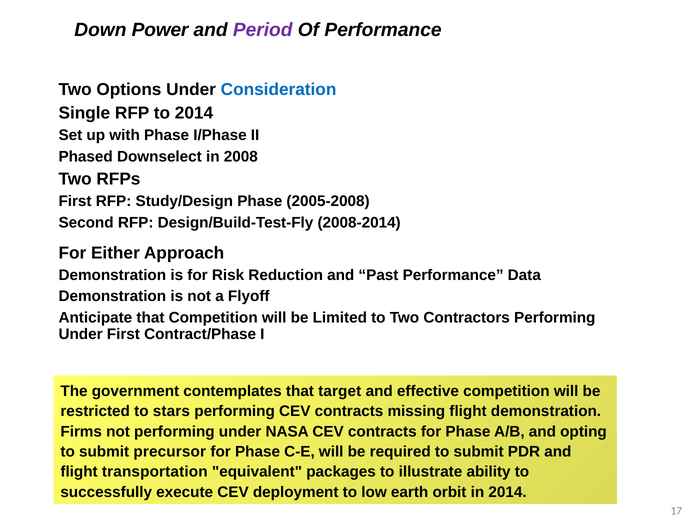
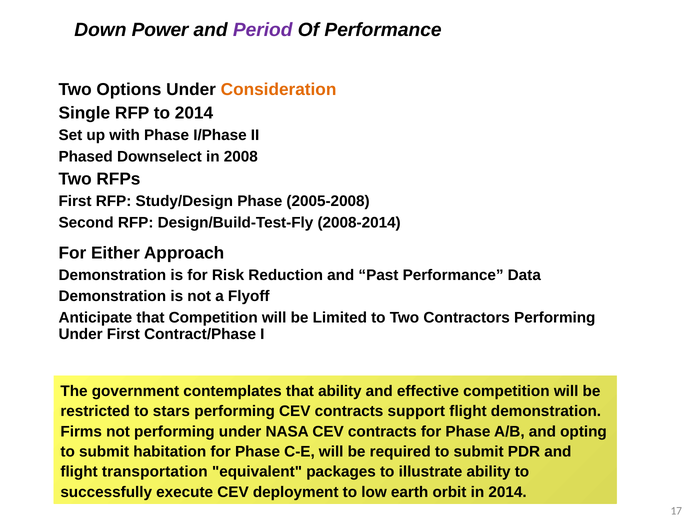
Consideration colour: blue -> orange
that target: target -> ability
missing: missing -> support
precursor: precursor -> habitation
